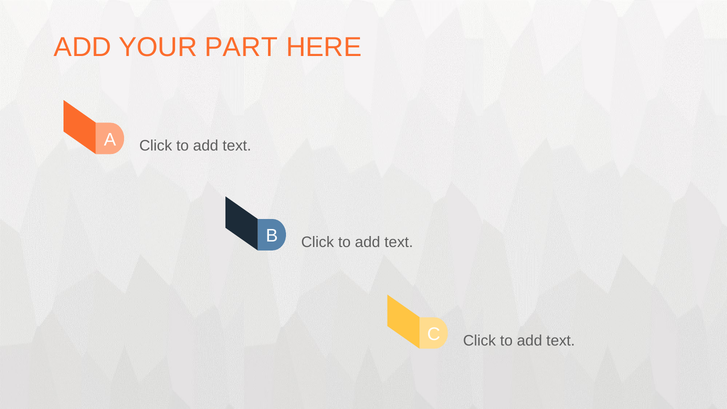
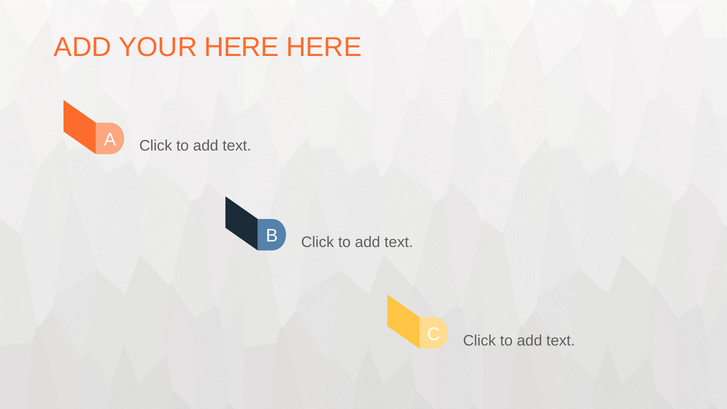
YOUR PART: PART -> HERE
